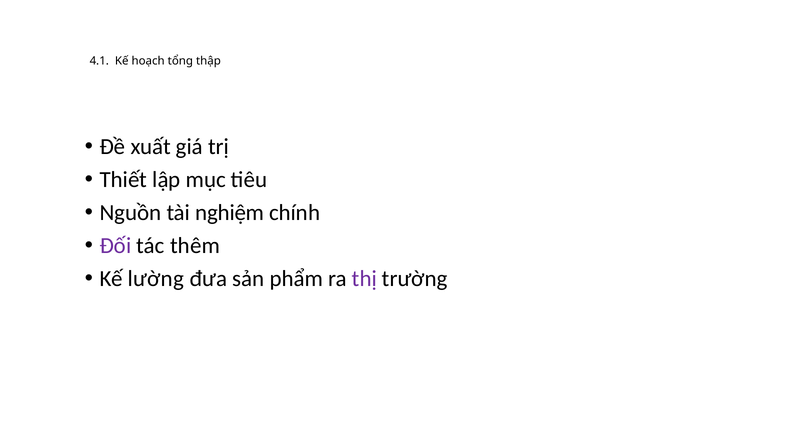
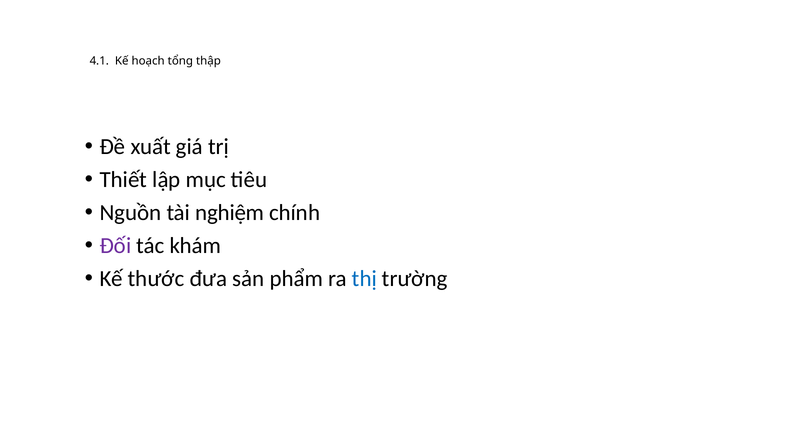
thêm: thêm -> khám
lường: lường -> thước
thị colour: purple -> blue
